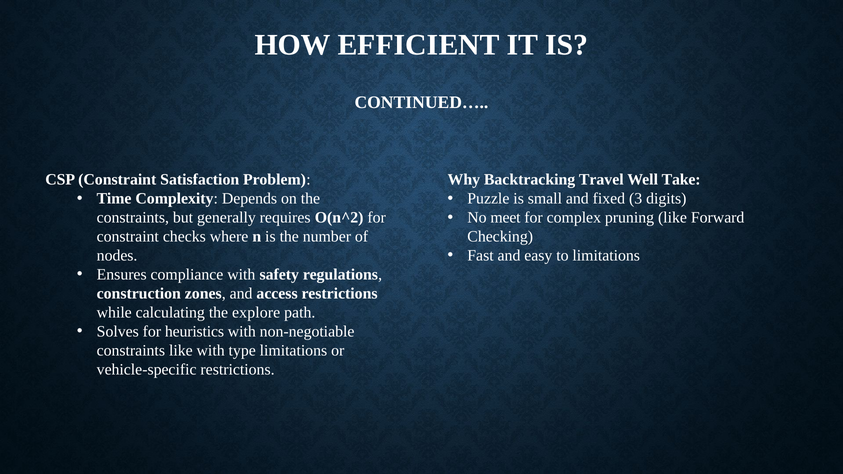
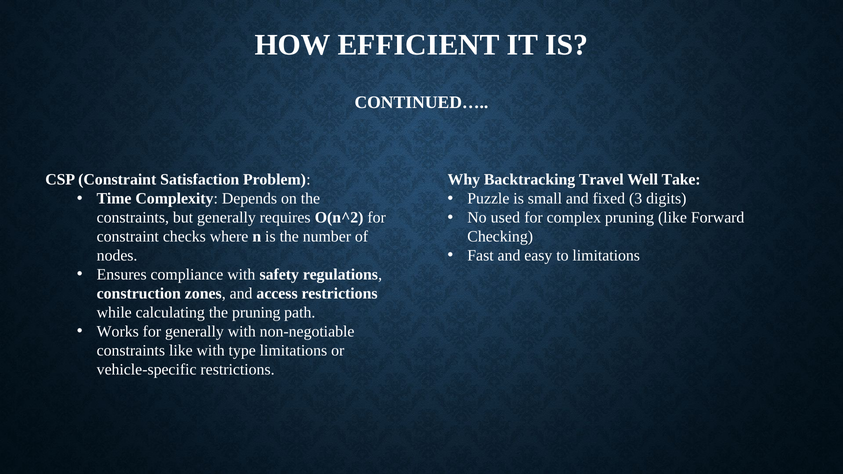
meet: meet -> used
the explore: explore -> pruning
Solves: Solves -> Works
for heuristics: heuristics -> generally
